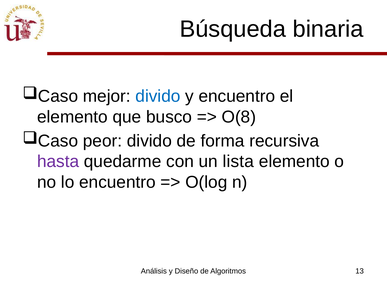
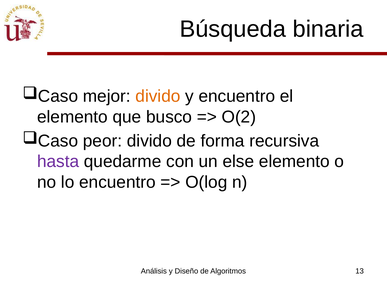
divido at (158, 96) colour: blue -> orange
O(8: O(8 -> O(2
lista: lista -> else
